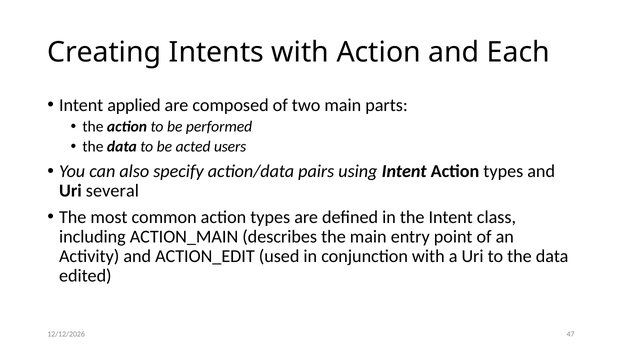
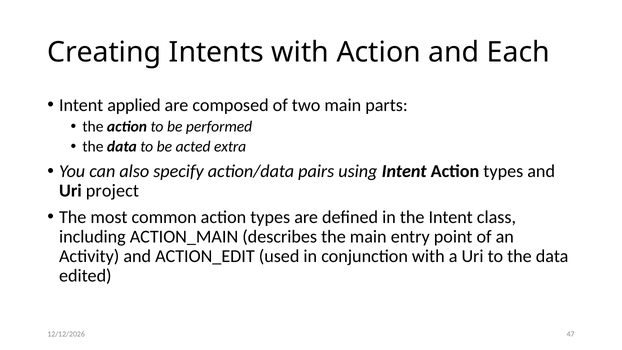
users: users -> extra
several: several -> project
